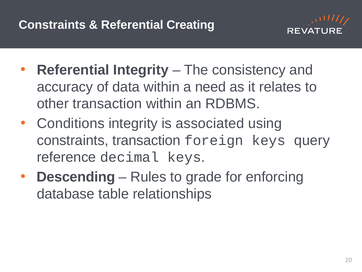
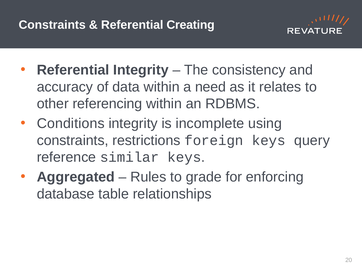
other transaction: transaction -> referencing
associated: associated -> incomplete
constraints transaction: transaction -> restrictions
decimal: decimal -> similar
Descending: Descending -> Aggregated
